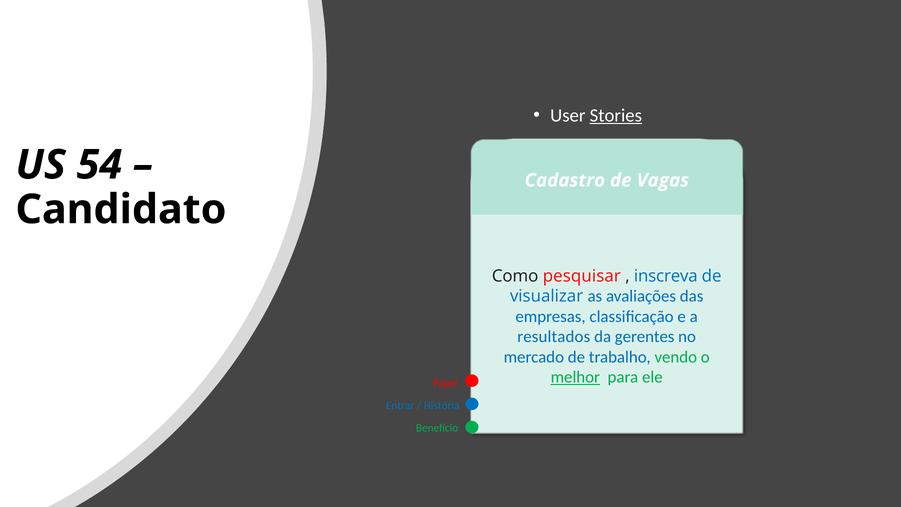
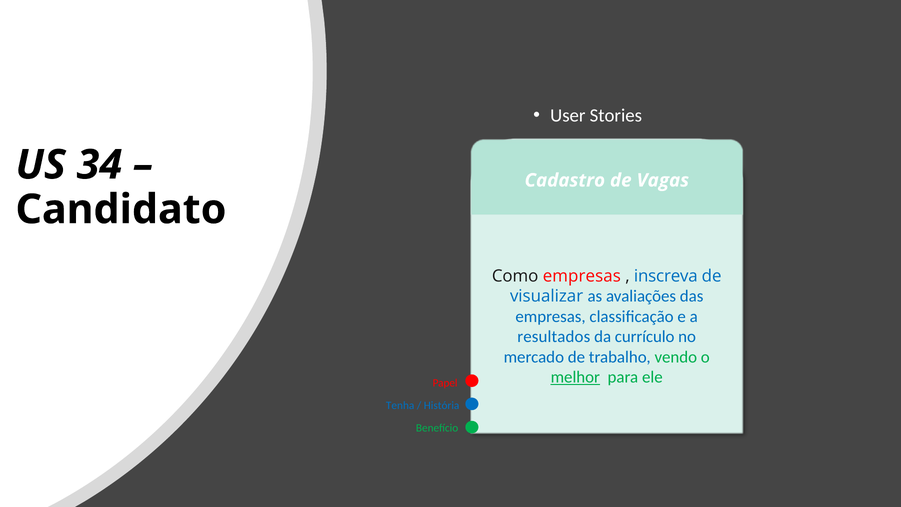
Stories underline: present -> none
54: 54 -> 34
Como pesquisar: pesquisar -> empresas
gerentes: gerentes -> currículo
Entrar: Entrar -> Tenha
